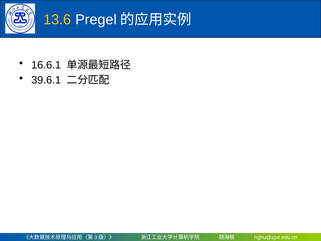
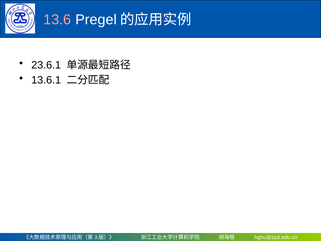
13.6 colour: yellow -> pink
16.6.1: 16.6.1 -> 23.6.1
39.6.1: 39.6.1 -> 13.6.1
